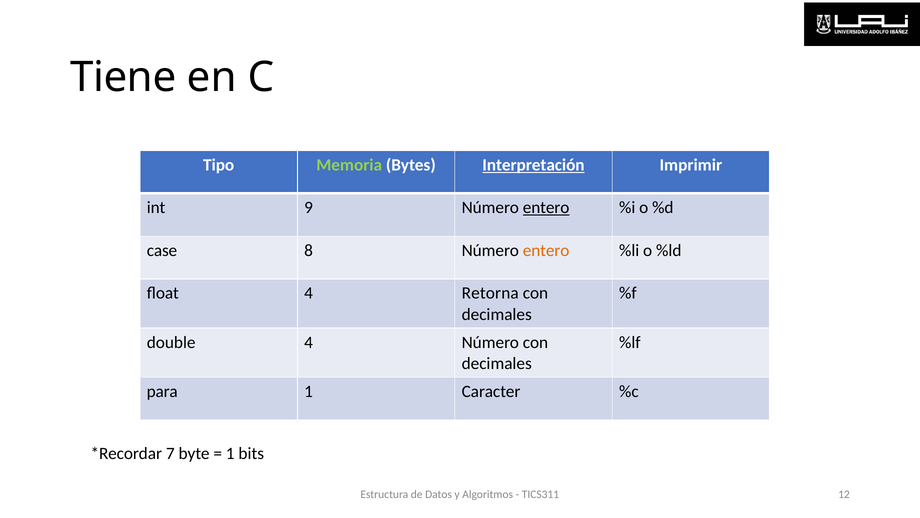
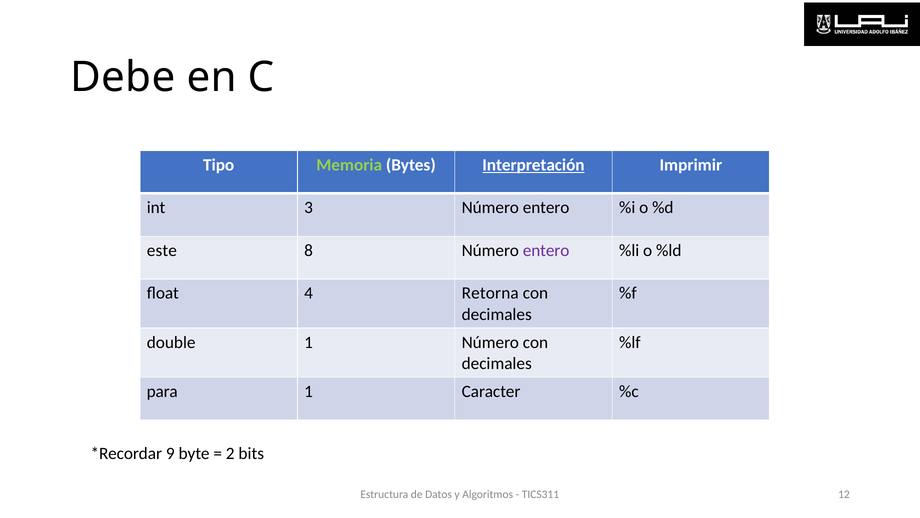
Tiene: Tiene -> Debe
9: 9 -> 3
entero at (546, 207) underline: present -> none
case: case -> este
entero at (546, 250) colour: orange -> purple
double 4: 4 -> 1
7: 7 -> 9
1 at (230, 453): 1 -> 2
